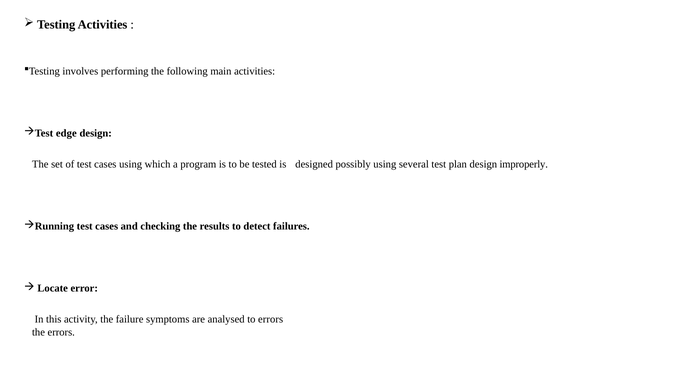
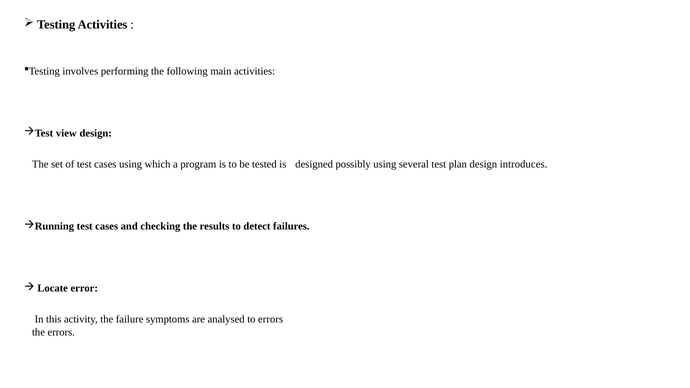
edge: edge -> view
improperly: improperly -> introduces
